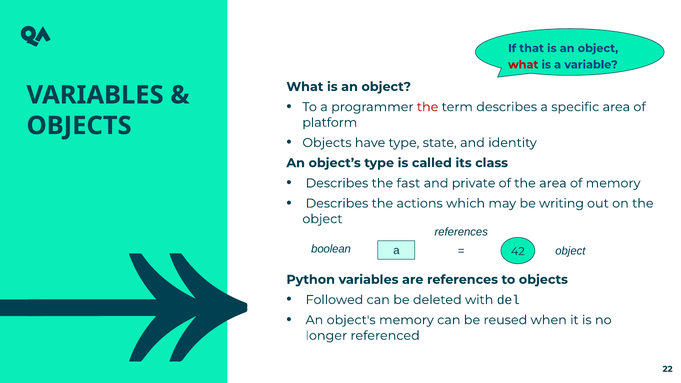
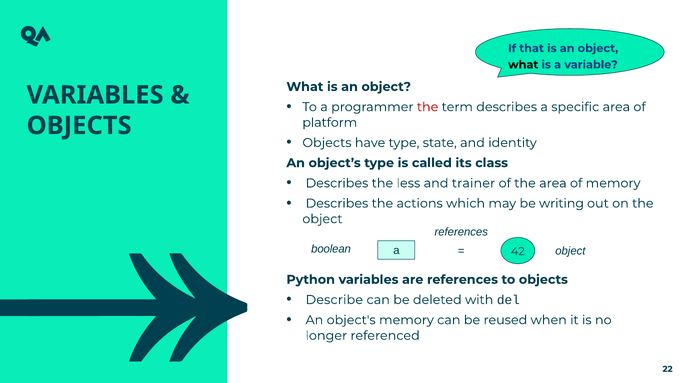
what at (523, 65) colour: red -> black
fast: fast -> less
private: private -> trainer
Followed: Followed -> Describe
